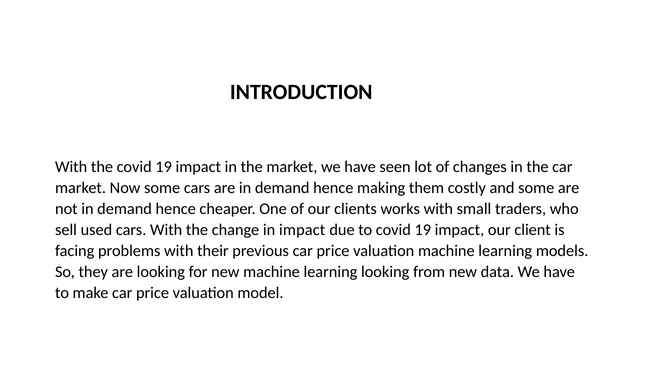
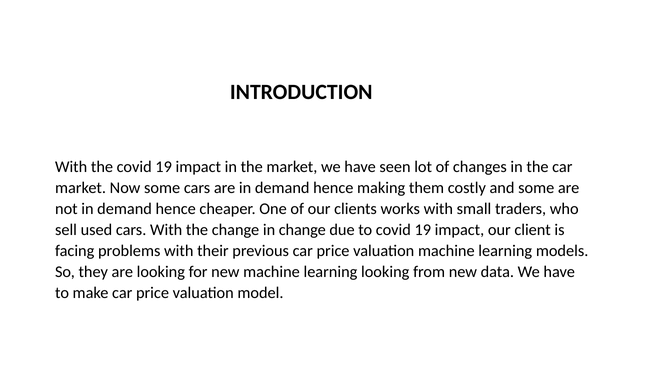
in impact: impact -> change
